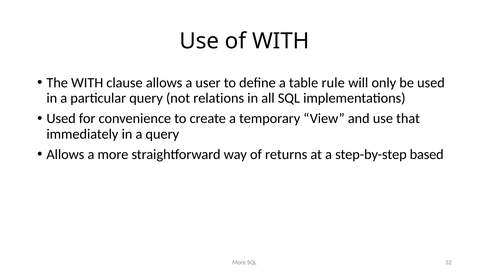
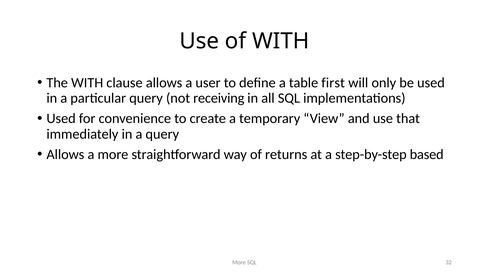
rule: rule -> first
relations: relations -> receiving
